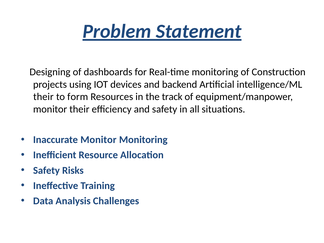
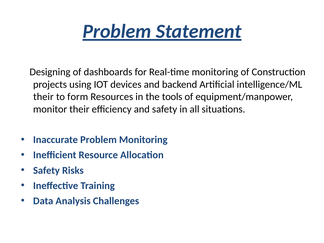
track: track -> tools
Inaccurate Monitor: Monitor -> Problem
